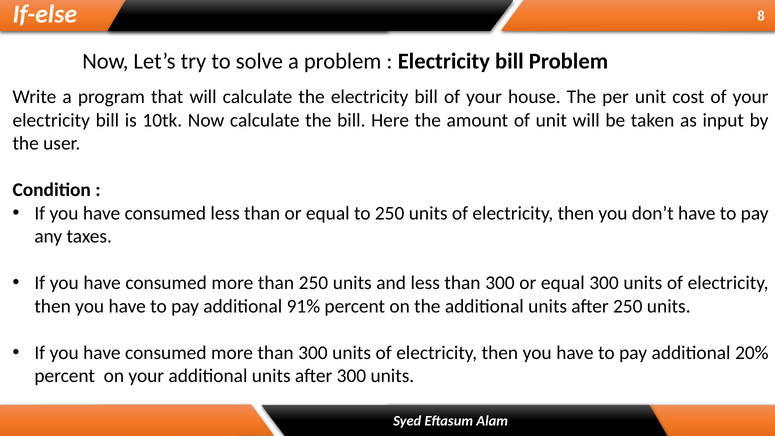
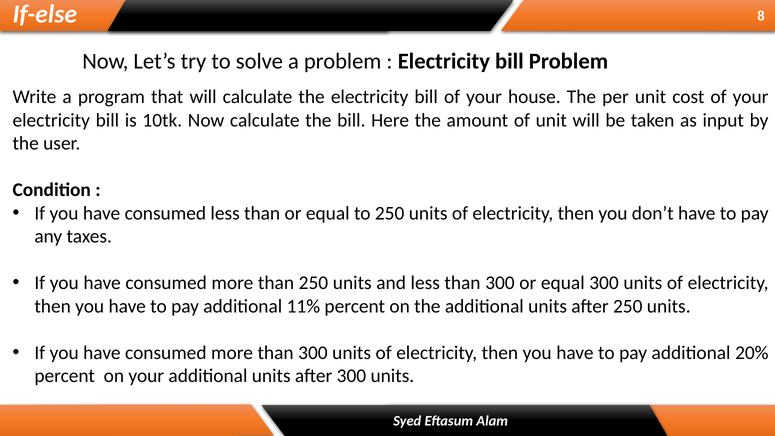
91%: 91% -> 11%
